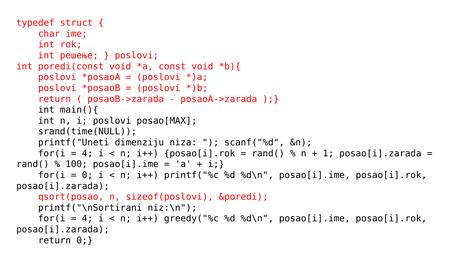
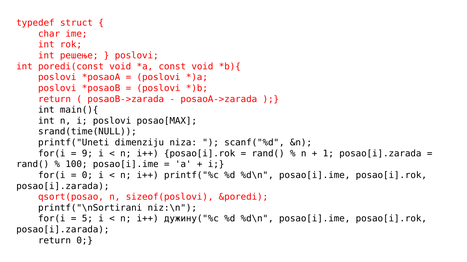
4 at (87, 154): 4 -> 9
4 at (87, 219): 4 -> 5
greedy("%c: greedy("%c -> дужину("%c
